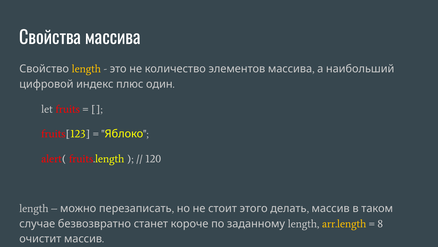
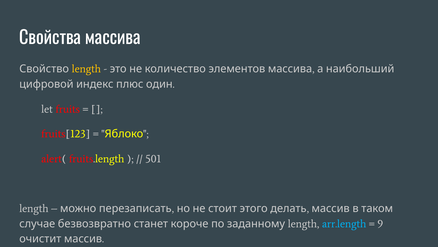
120: 120 -> 501
arr.length colour: yellow -> light blue
8: 8 -> 9
